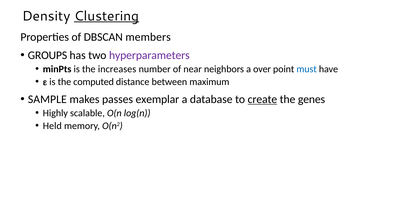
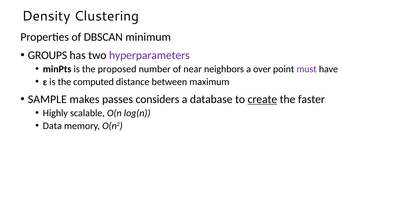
Clustering underline: present -> none
members: members -> minimum
increases: increases -> proposed
must colour: blue -> purple
exemplar: exemplar -> considers
genes: genes -> faster
Held: Held -> Data
